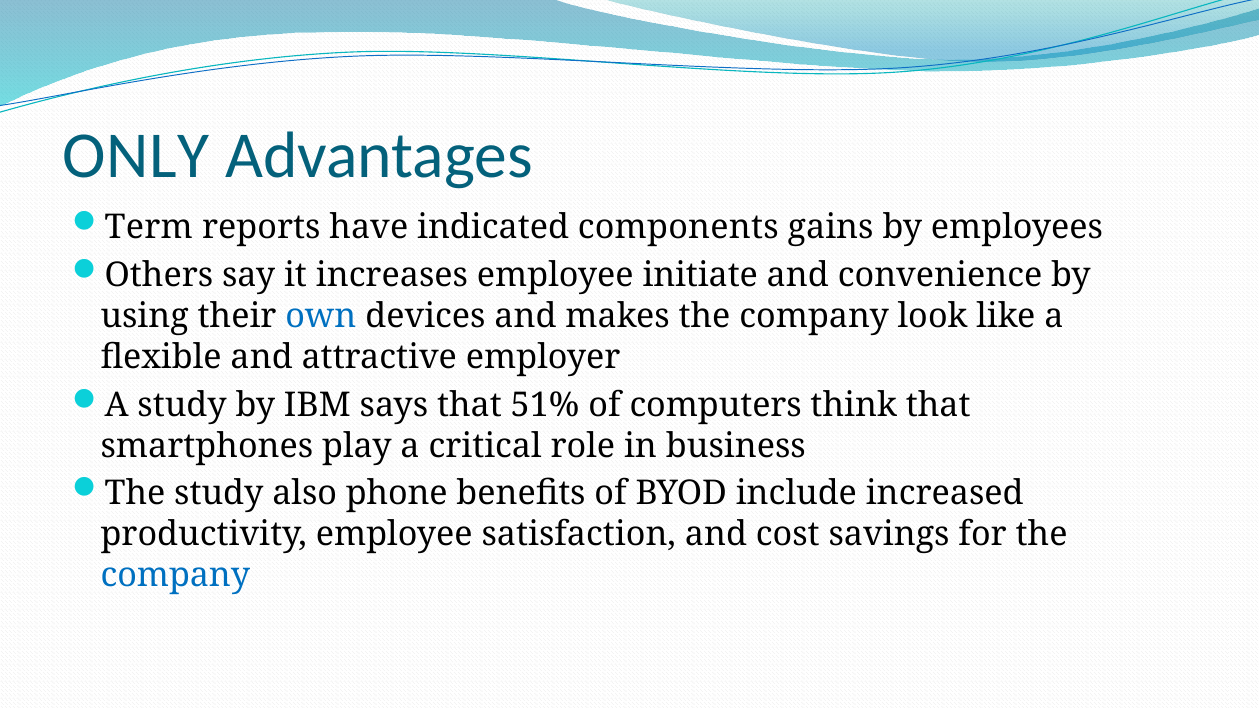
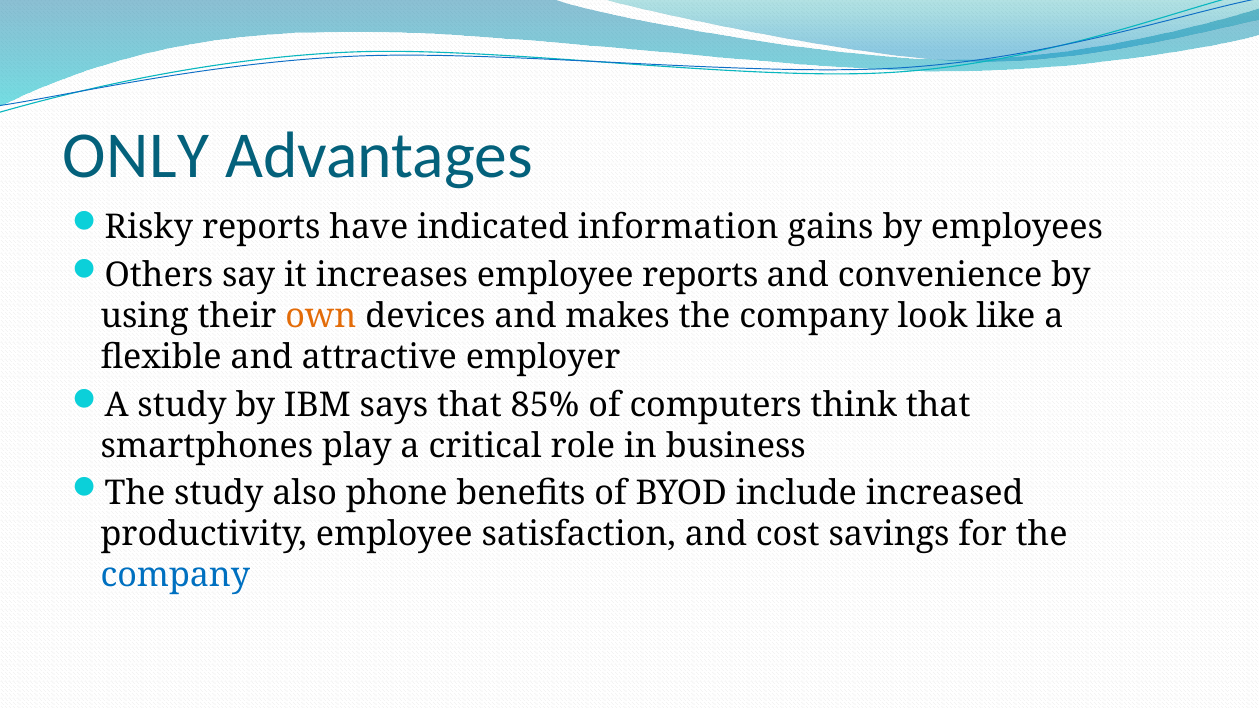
Term: Term -> Risky
components: components -> information
employee initiate: initiate -> reports
own colour: blue -> orange
51%: 51% -> 85%
